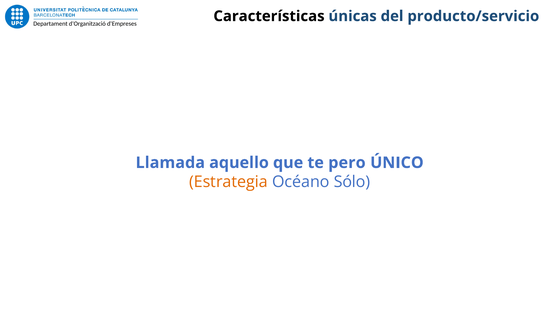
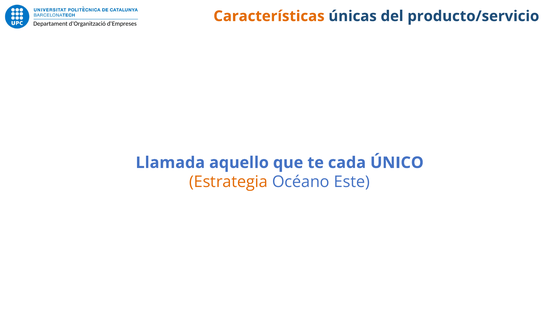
Características colour: black -> orange
pero: pero -> cada
Sólo: Sólo -> Este
